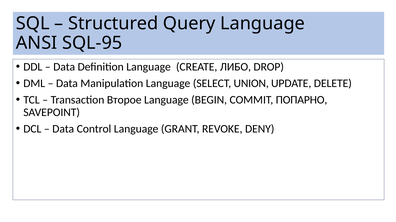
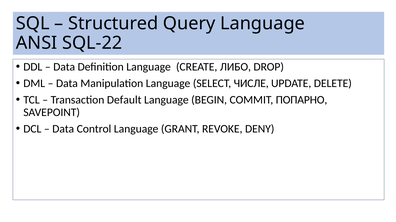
SQL-95: SQL-95 -> SQL-22
UNION: UNION -> ЧИСЛЕ
Второе: Второе -> Default
